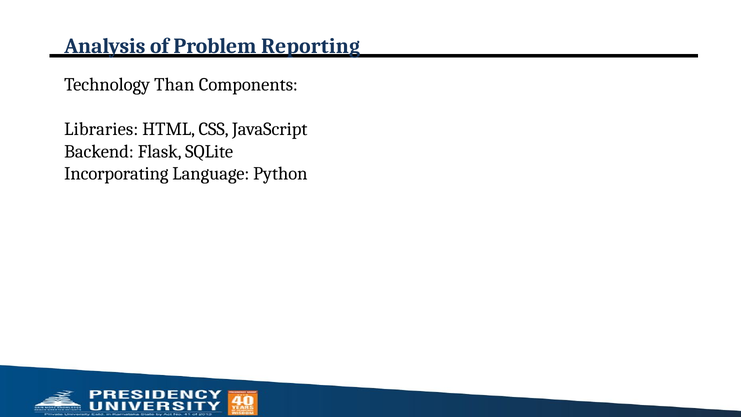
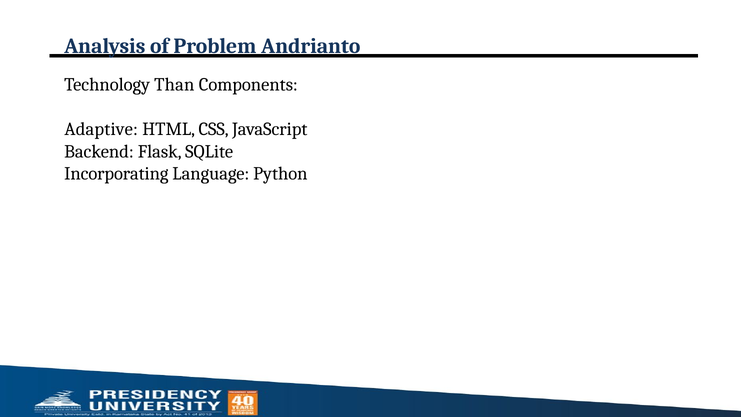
Reporting: Reporting -> Andrianto
Libraries: Libraries -> Adaptive
